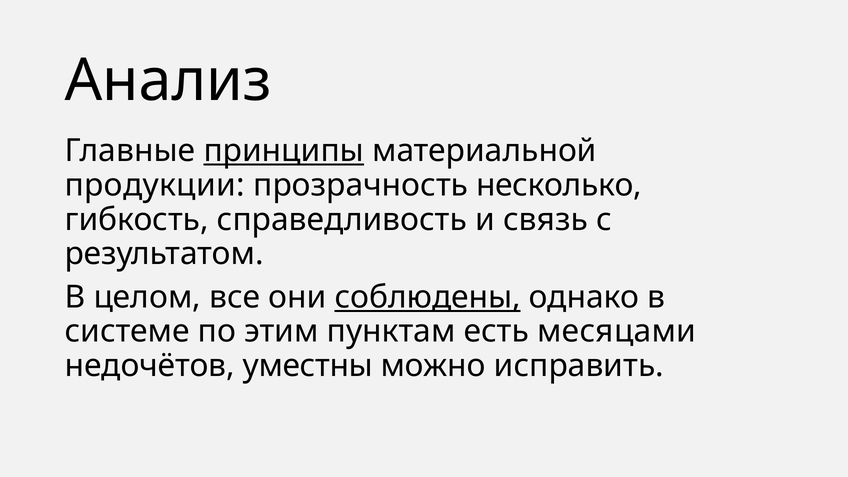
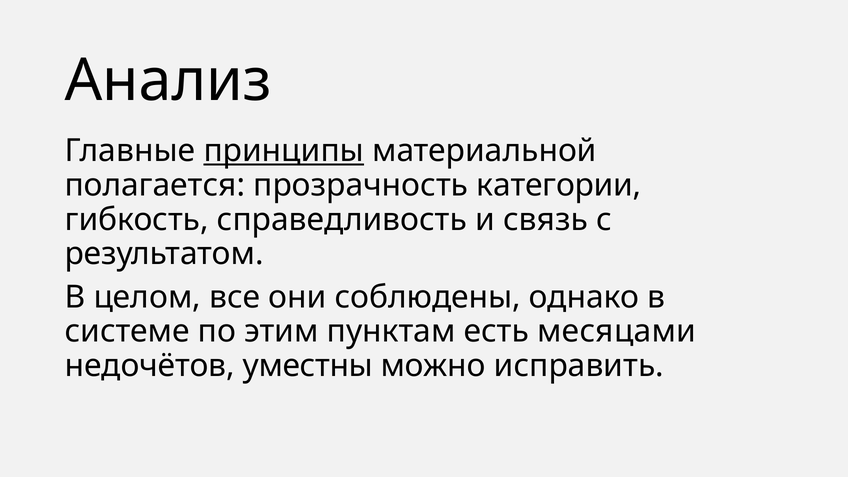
продукции: продукции -> полагается
несколько: несколько -> категории
соблюдены underline: present -> none
